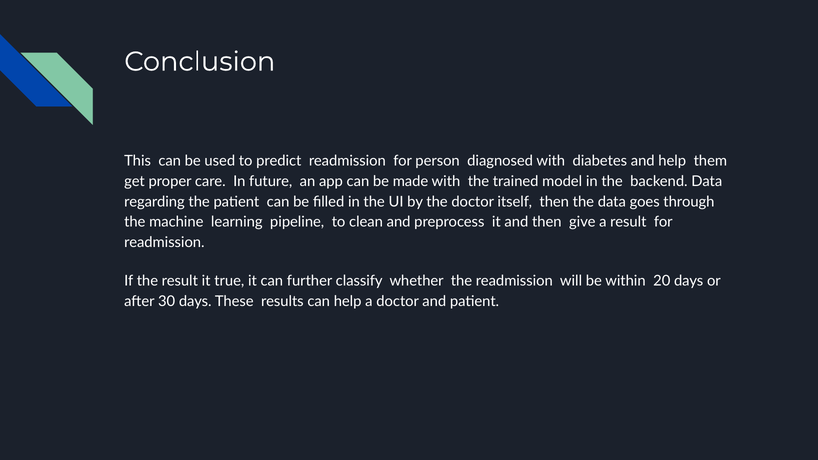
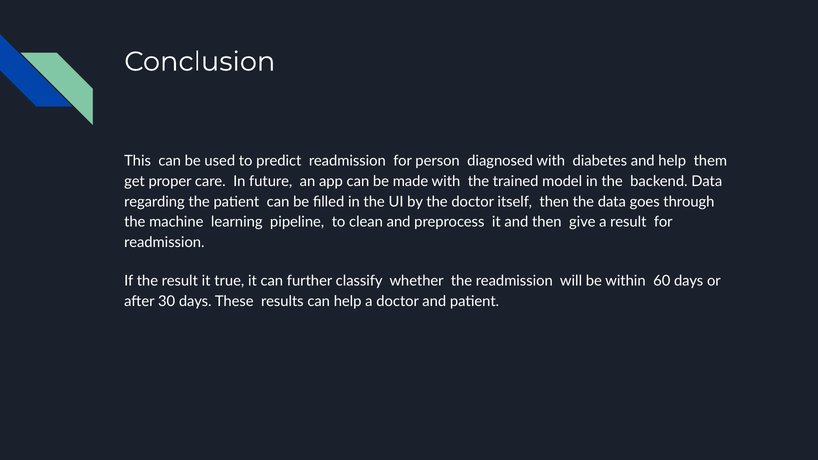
20: 20 -> 60
